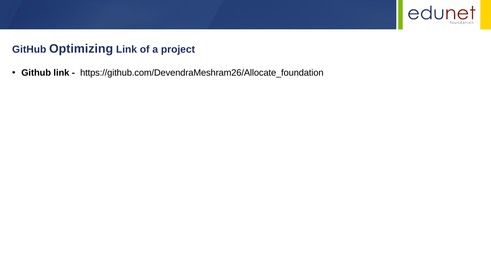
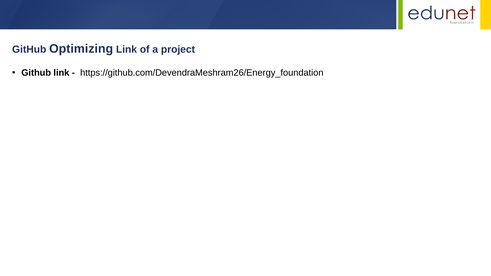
https://github.com/DevendraMeshram26/Allocate_foundation: https://github.com/DevendraMeshram26/Allocate_foundation -> https://github.com/DevendraMeshram26/Energy_foundation
